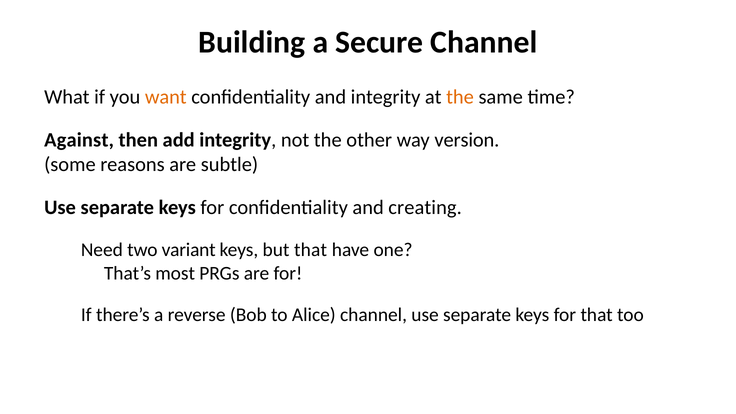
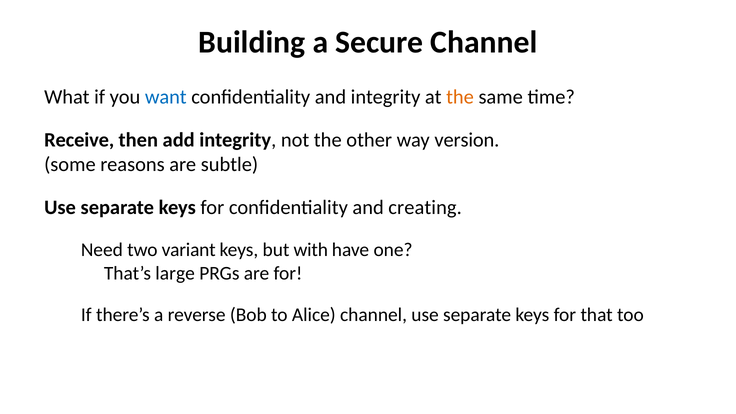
want colour: orange -> blue
Against: Against -> Receive
but that: that -> with
most: most -> large
